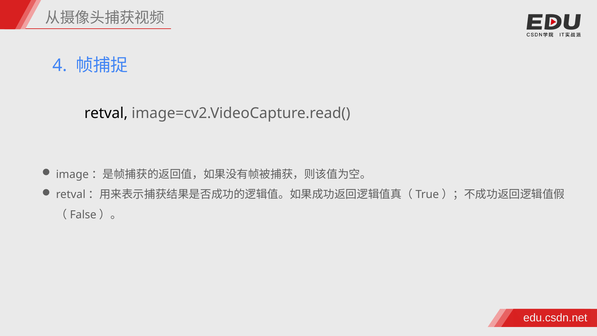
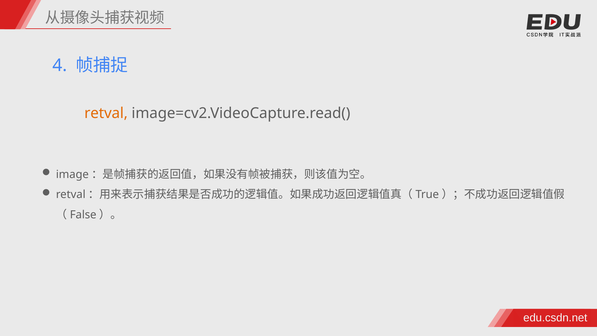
retval colour: black -> orange
